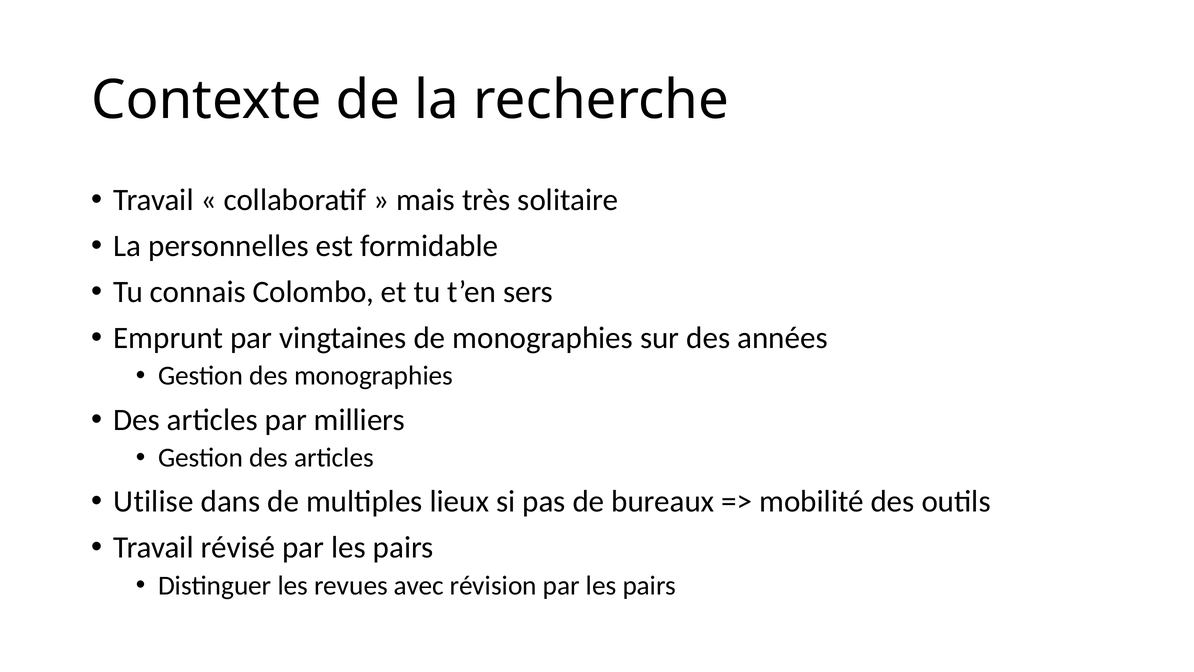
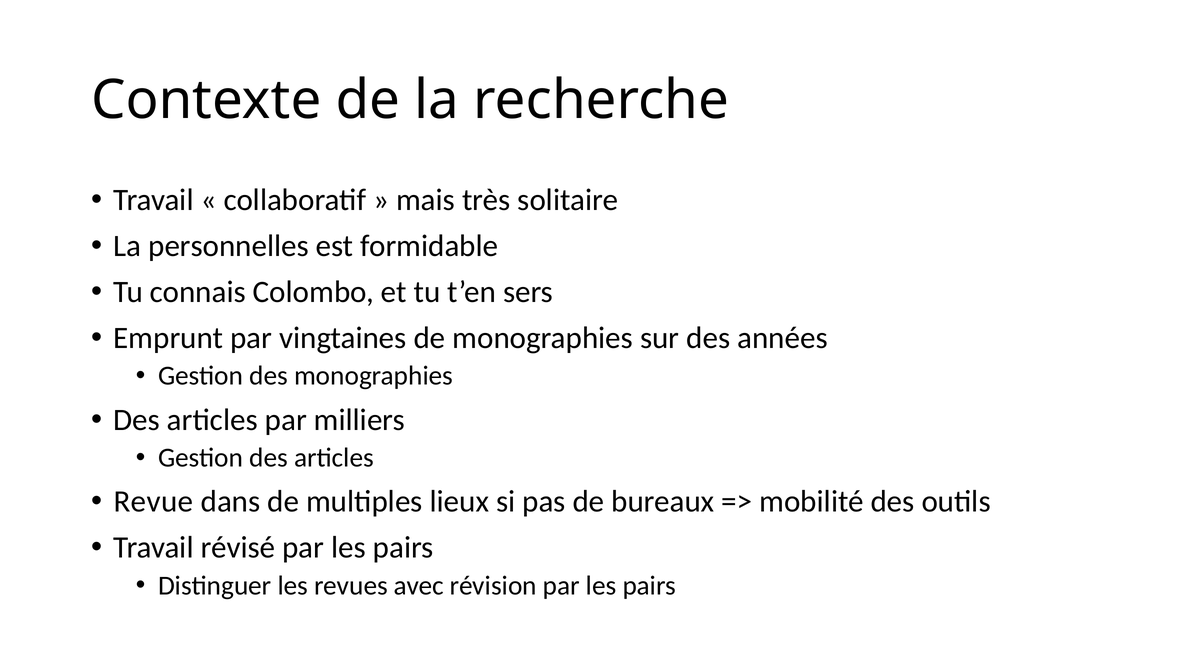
Utilise: Utilise -> Revue
